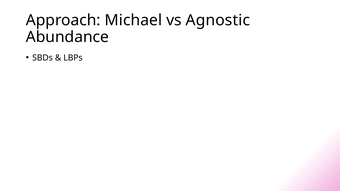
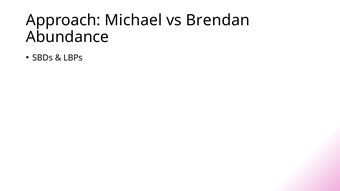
Agnostic: Agnostic -> Brendan
